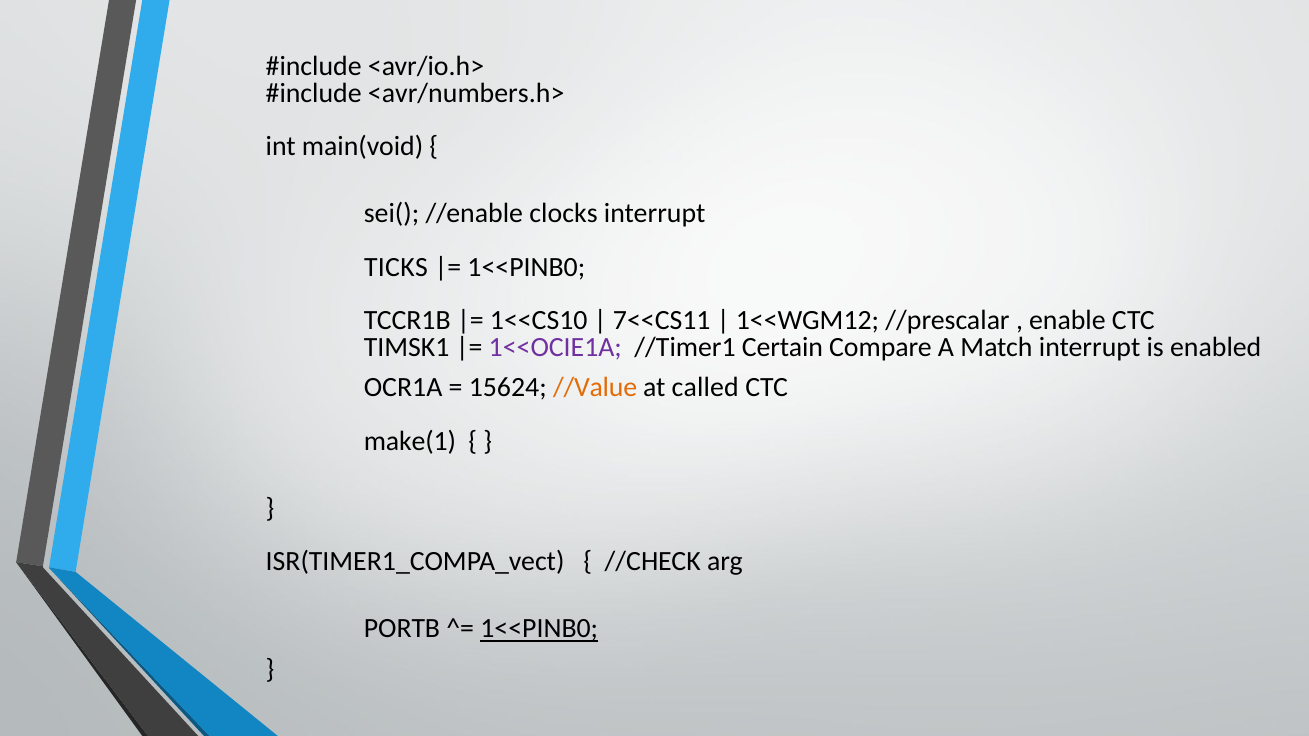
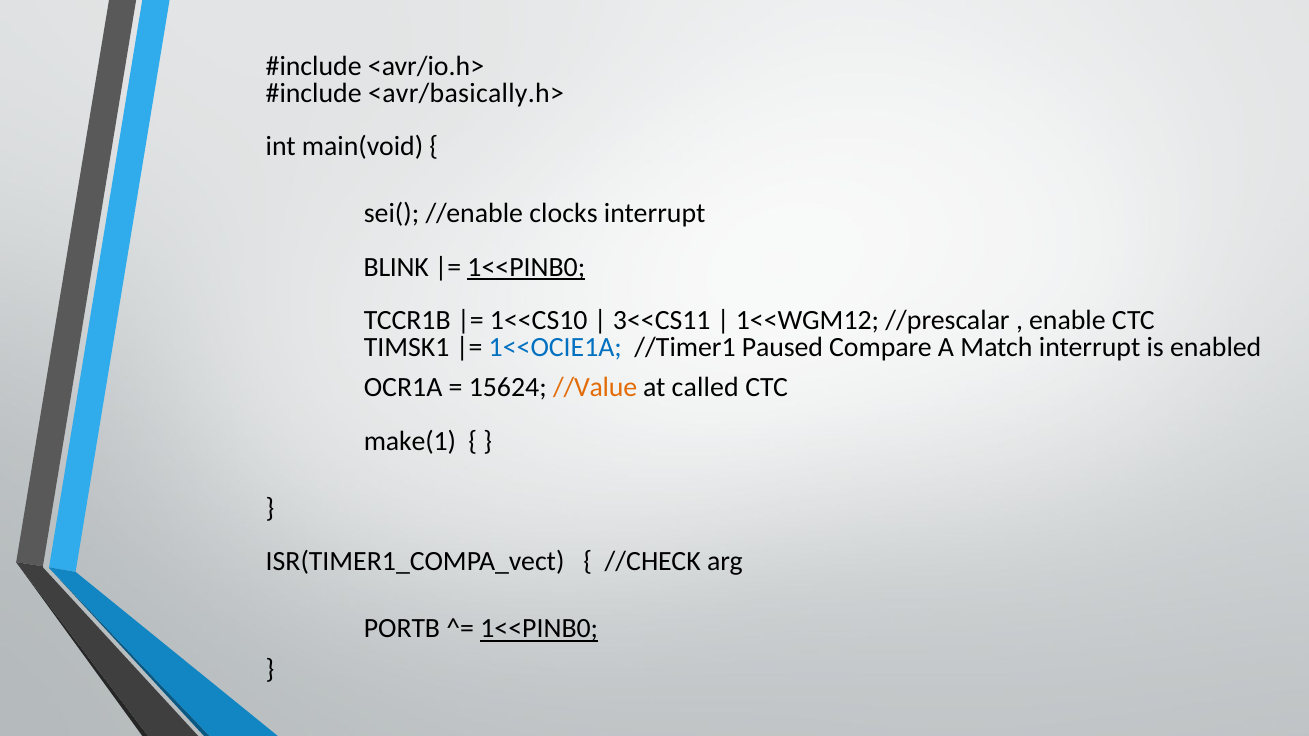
<avr/numbers.h>: <avr/numbers.h> -> <avr/basically.h>
TICKS: TICKS -> BLINK
1<<PINB0 at (526, 267) underline: none -> present
7<<CS11: 7<<CS11 -> 3<<CS11
1<<OCIE1A colour: purple -> blue
Certain: Certain -> Paused
